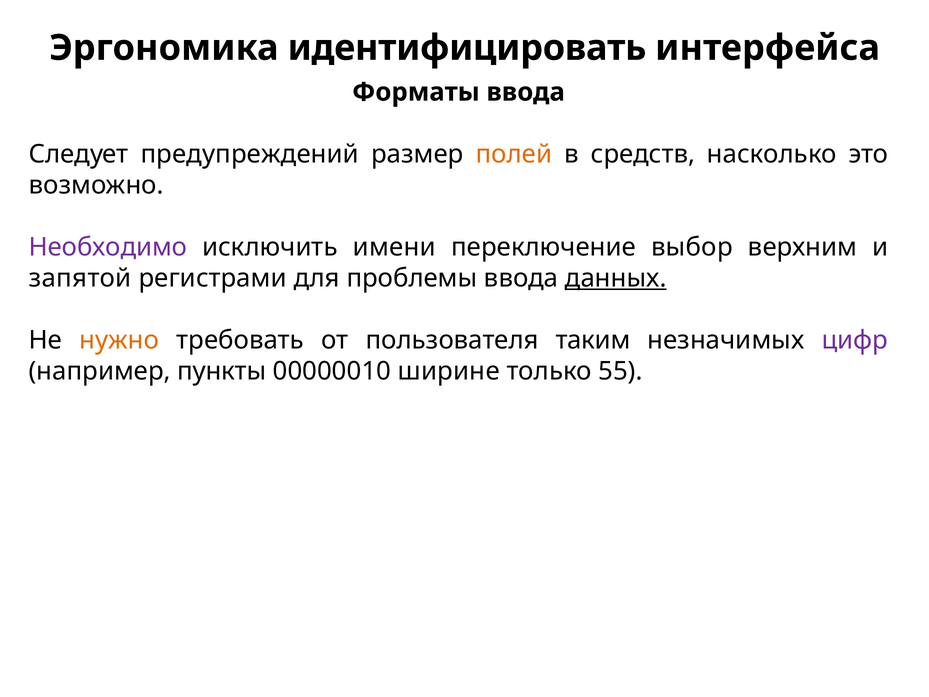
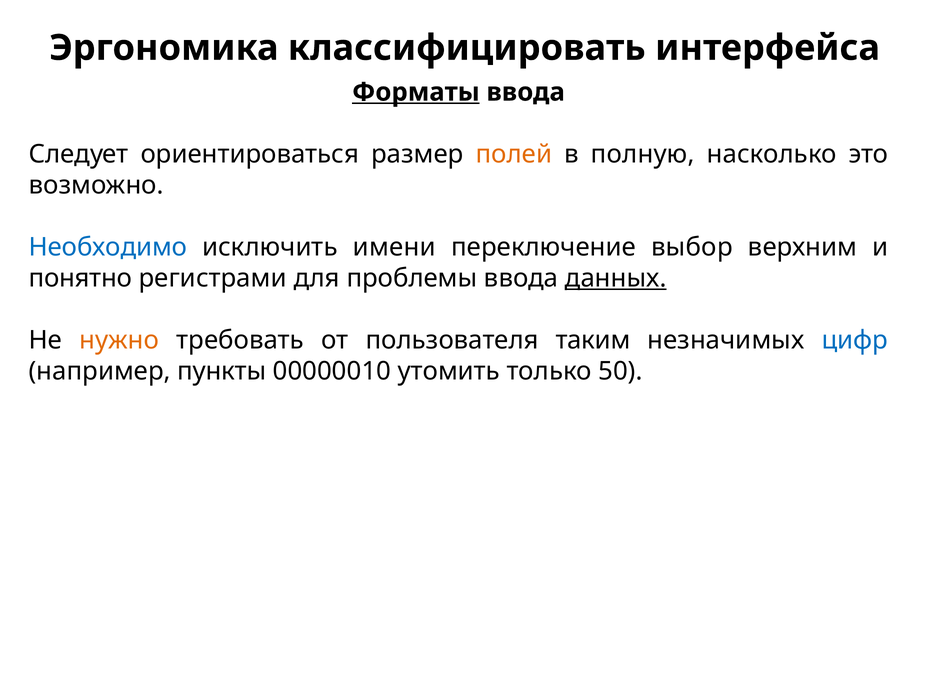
идентифицировать: идентифицировать -> классифицировать
Форматы underline: none -> present
предупреждений: предупреждений -> ориентироваться
средств: средств -> полную
Необходимо colour: purple -> blue
запятой: запятой -> понятно
цифр colour: purple -> blue
ширине: ширине -> утомить
55: 55 -> 50
